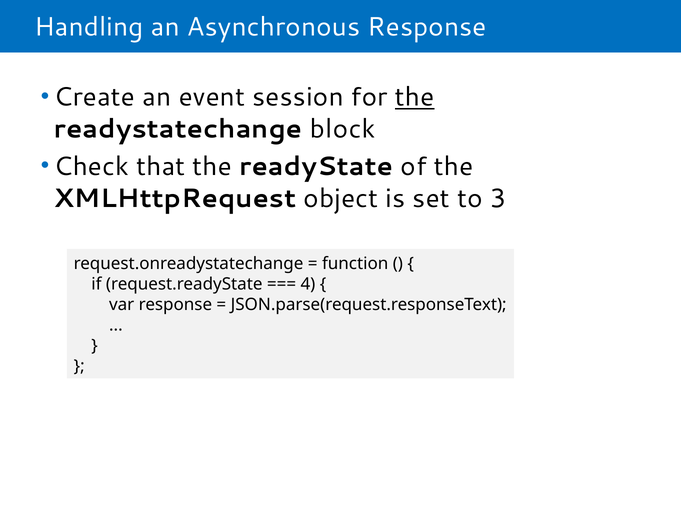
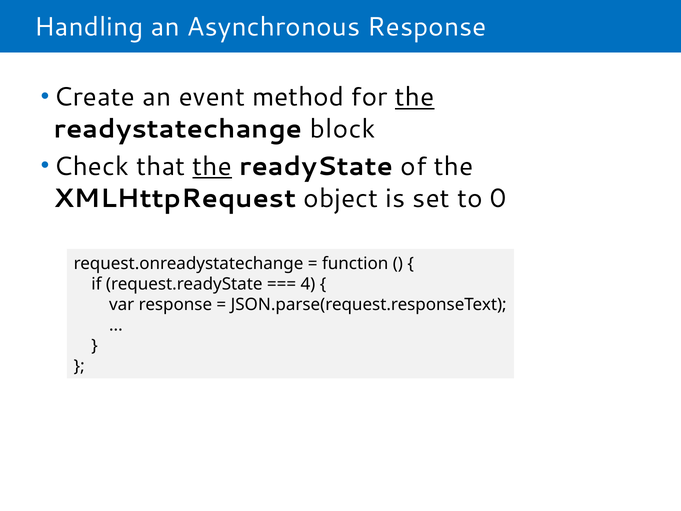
session: session -> method
the at (212, 166) underline: none -> present
3: 3 -> 0
